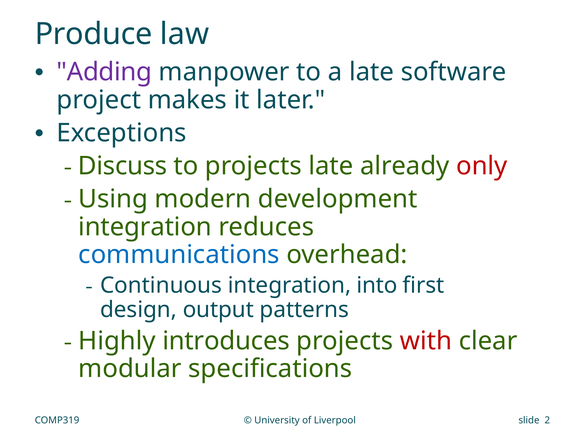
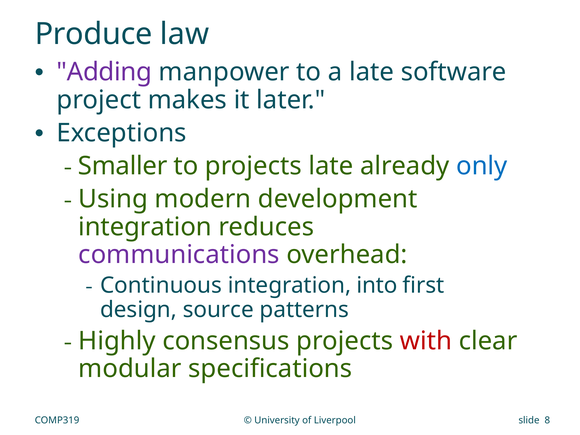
Discuss: Discuss -> Smaller
only colour: red -> blue
communications colour: blue -> purple
output: output -> source
introduces: introduces -> consensus
2: 2 -> 8
